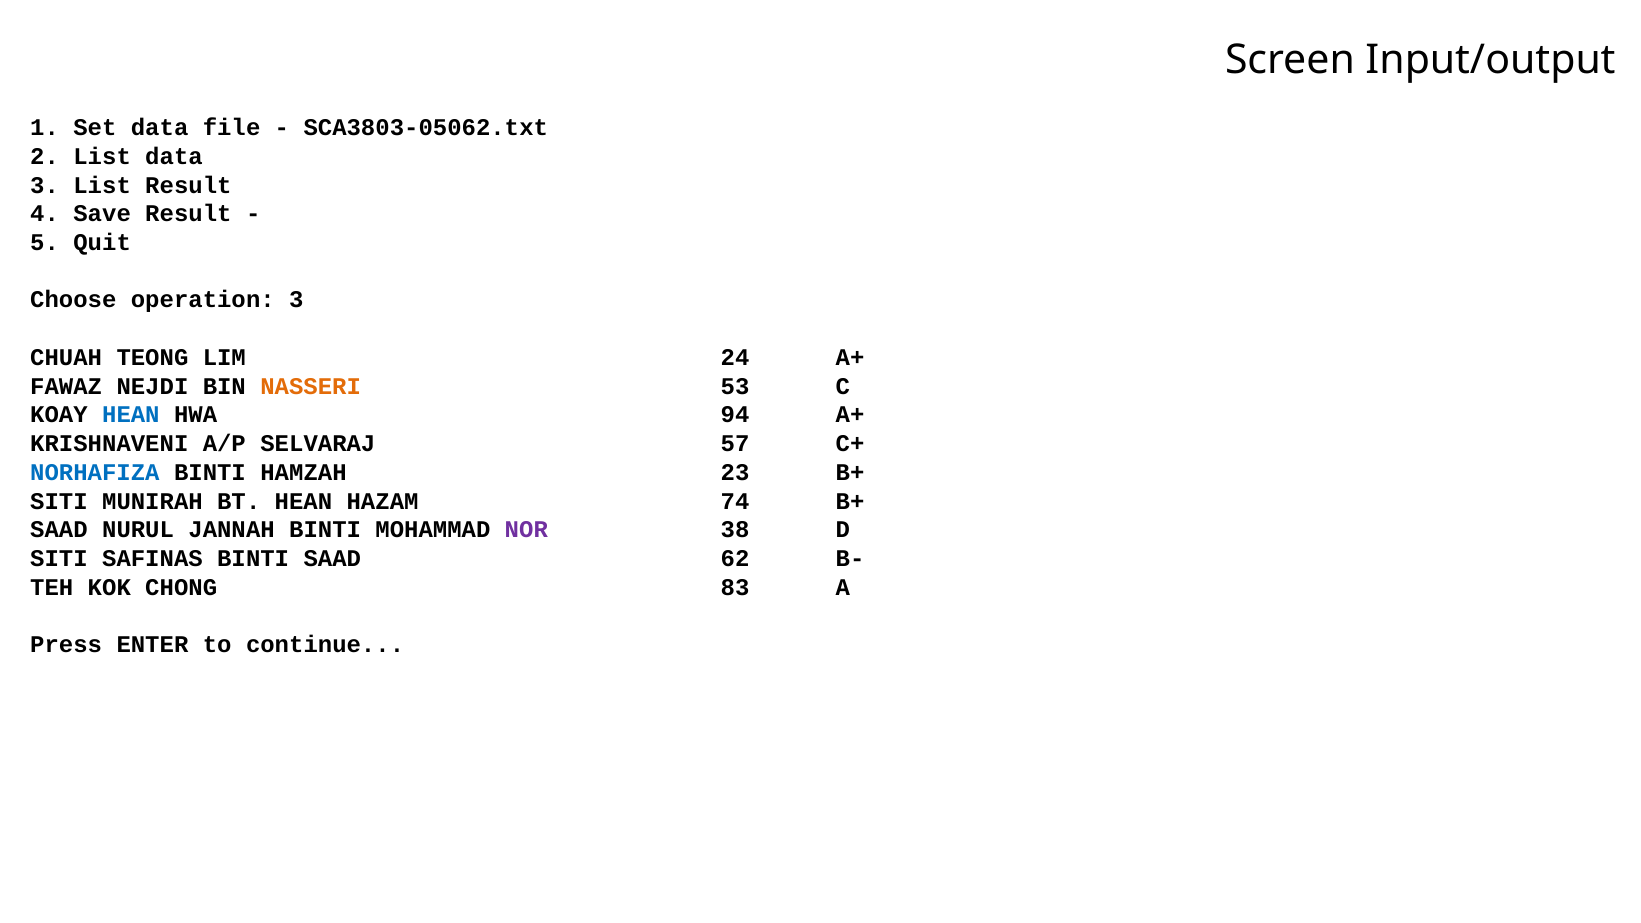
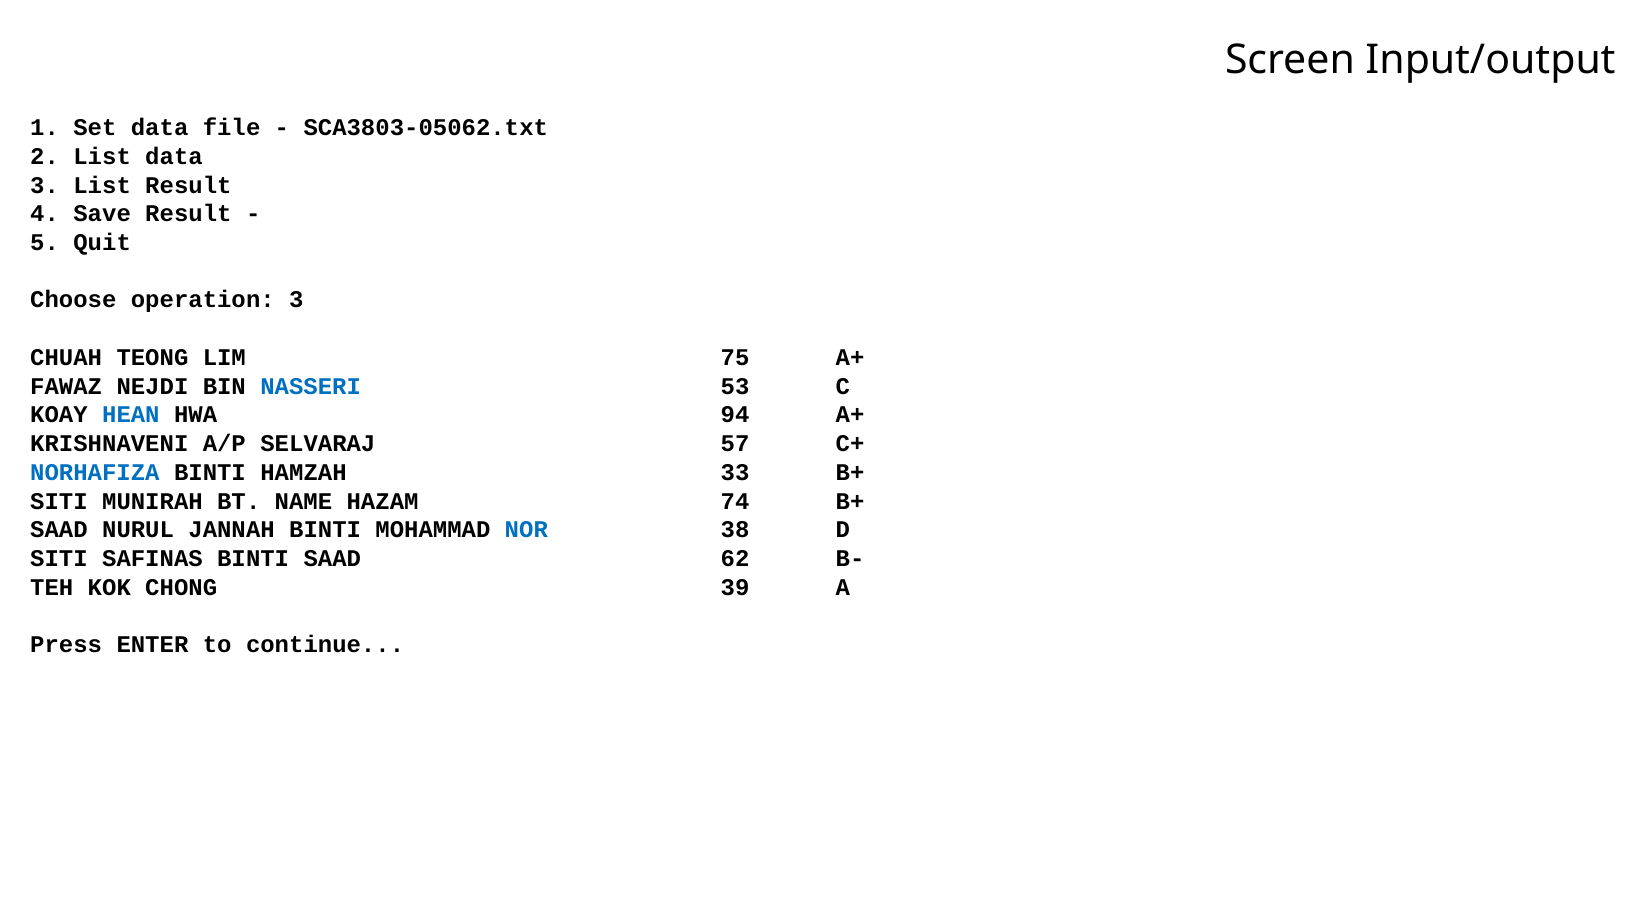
24: 24 -> 75
NASSERI colour: orange -> blue
23: 23 -> 33
BT HEAN: HEAN -> NAME
NOR colour: purple -> blue
83: 83 -> 39
